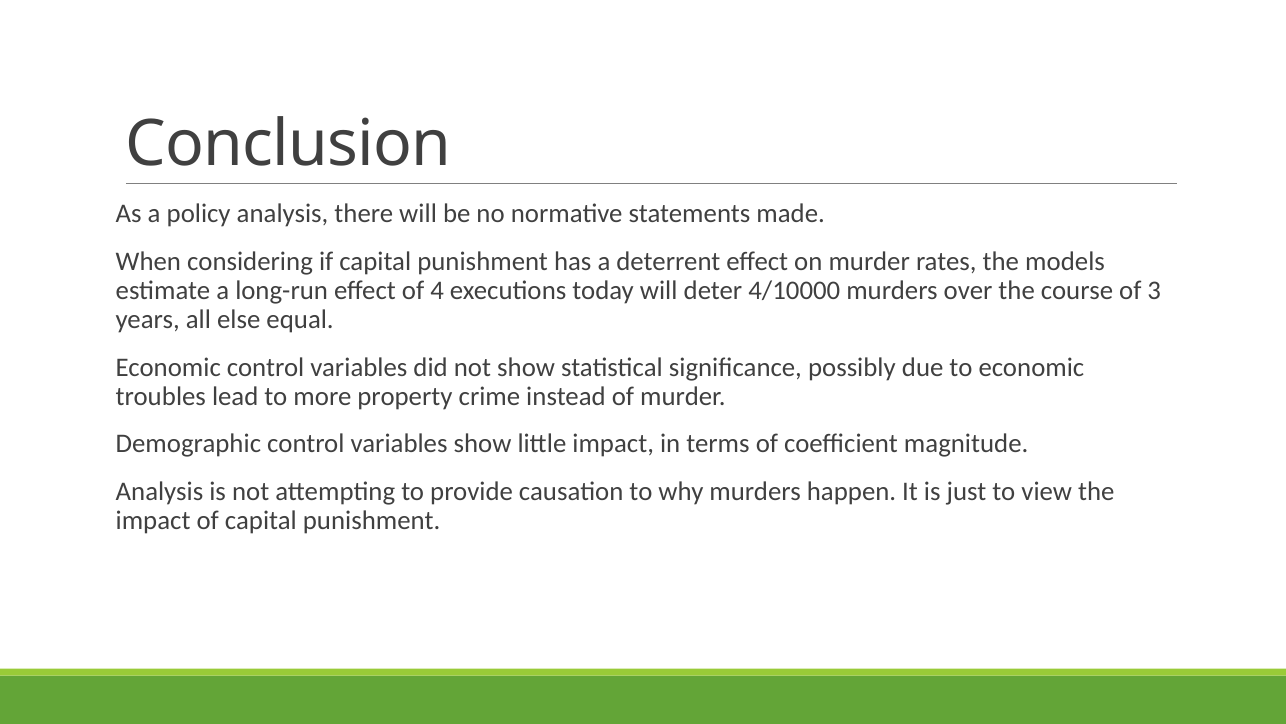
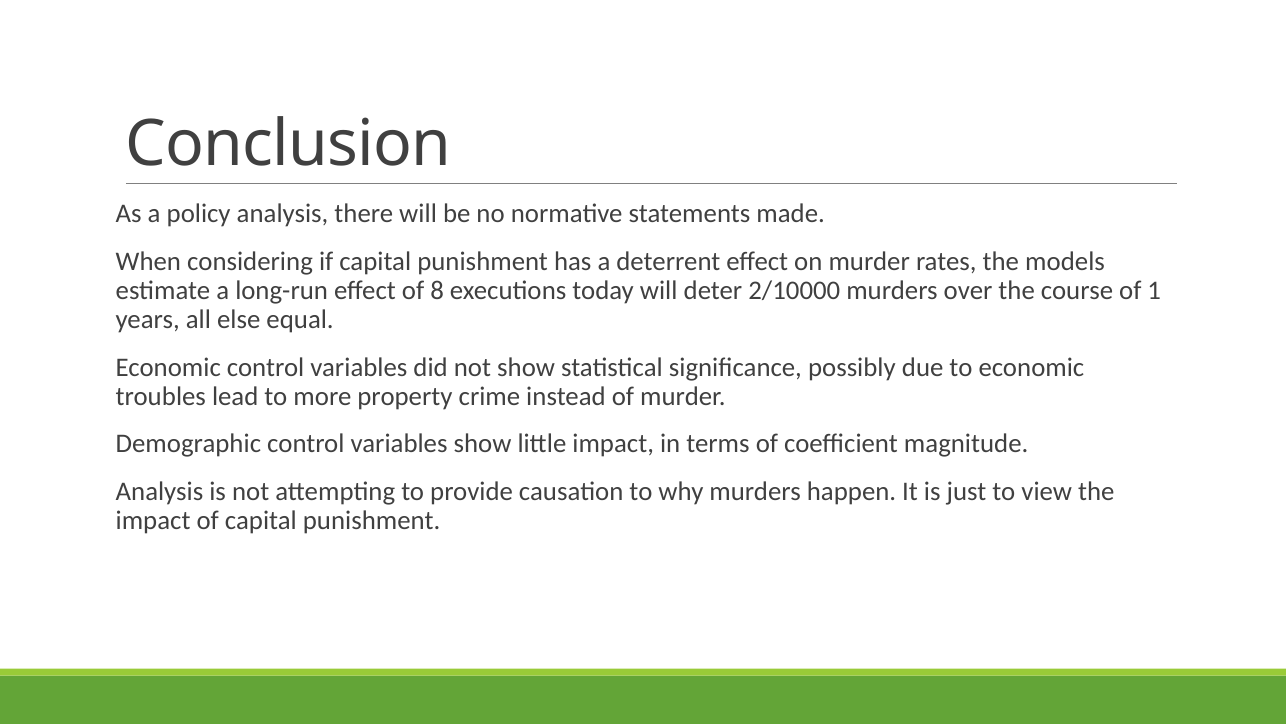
4: 4 -> 8
4/10000: 4/10000 -> 2/10000
3: 3 -> 1
